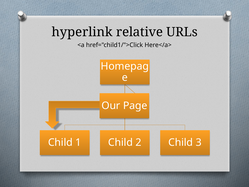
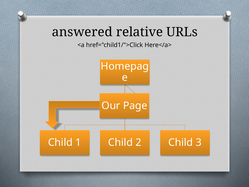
hyperlink: hyperlink -> answered
